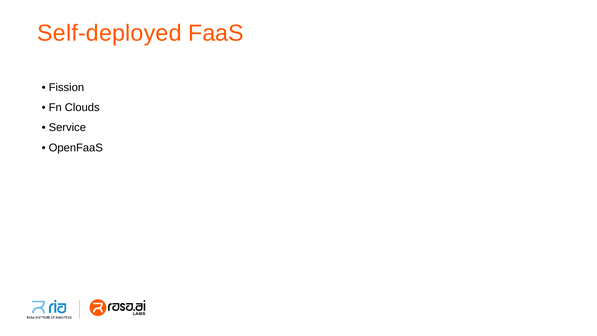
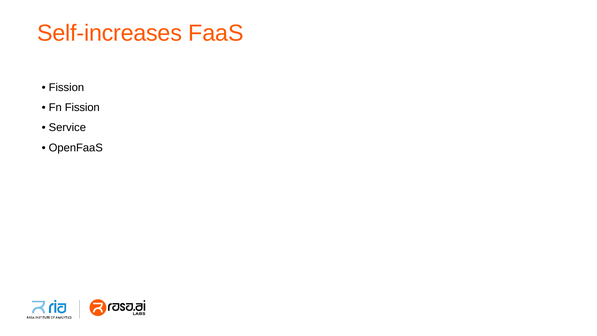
Self-deployed: Self-deployed -> Self-increases
Fn Clouds: Clouds -> Fission
